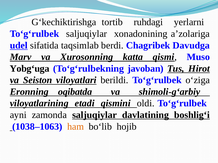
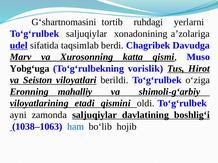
G‘kеchiktirishga: G‘kеchiktirishga -> G‘shartnomasini
javoban: javoban -> vorislik
oqibatda: oqibatda -> mahalliy
ham colour: orange -> blue
